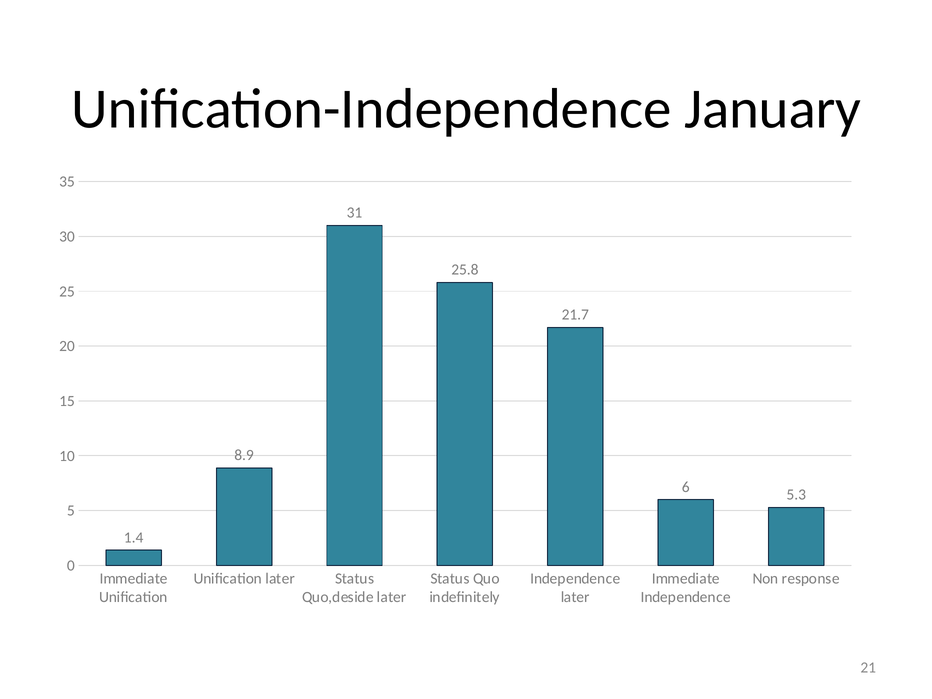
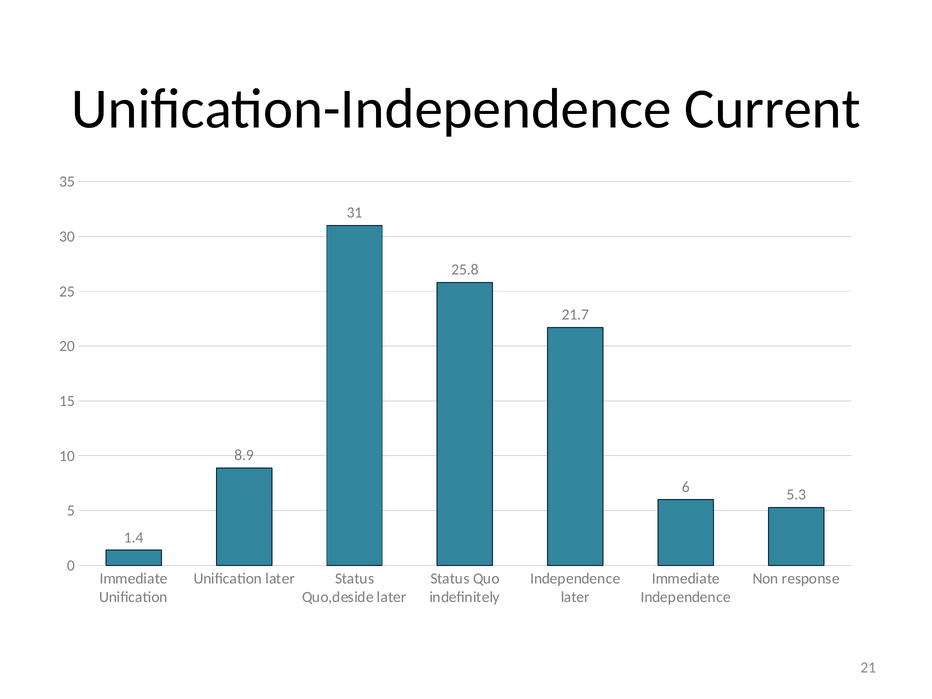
January: January -> Current
